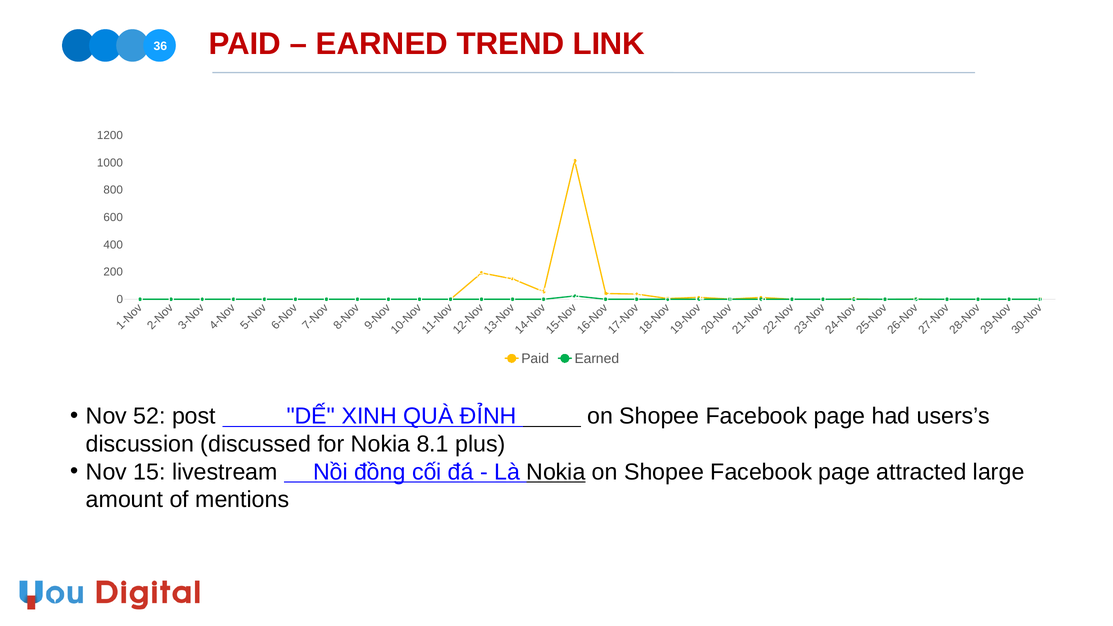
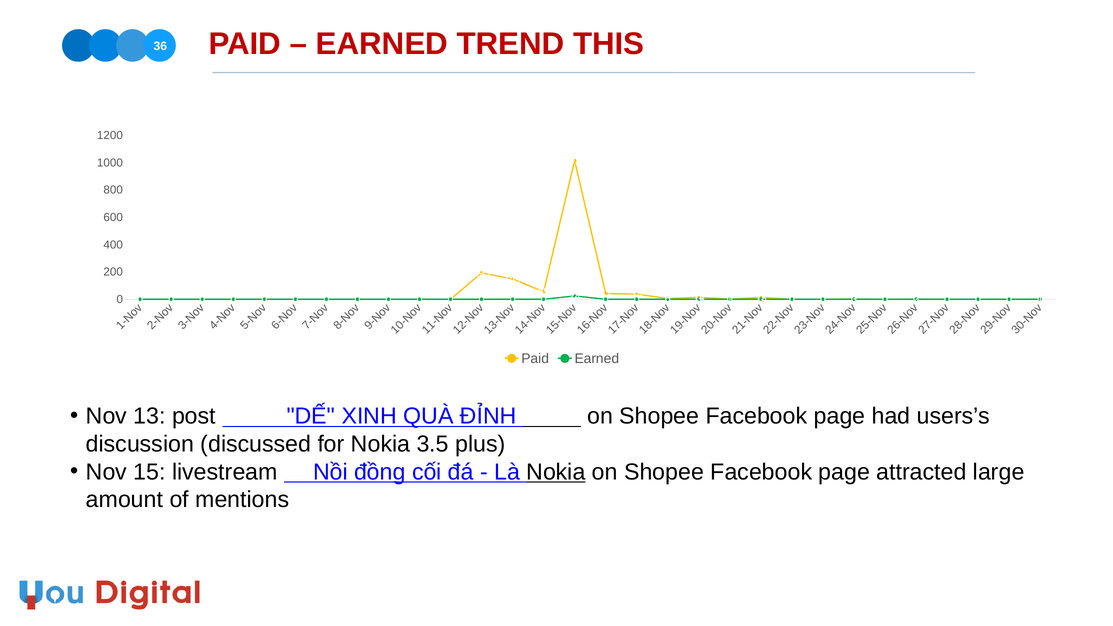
LINK: LINK -> THIS
Nov 52: 52 -> 13
8.1: 8.1 -> 3.5
